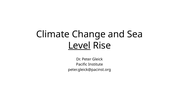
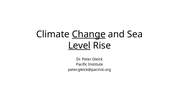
Change underline: none -> present
